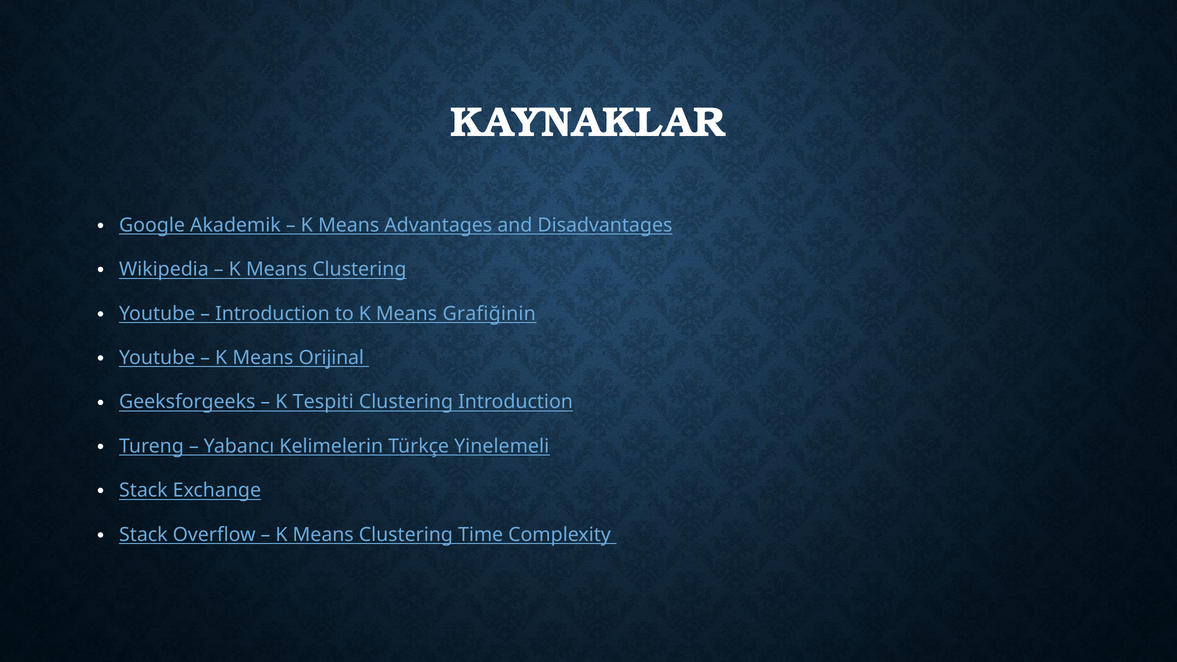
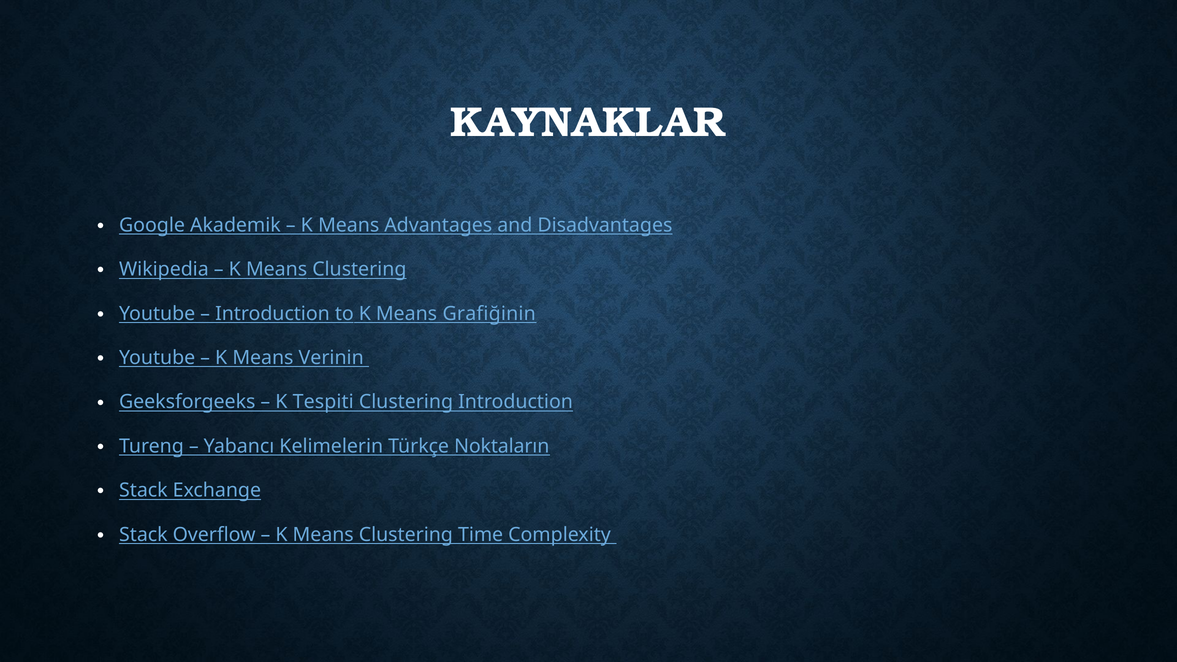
Orijinal: Orijinal -> Verinin
Yinelemeli: Yinelemeli -> Noktaların
